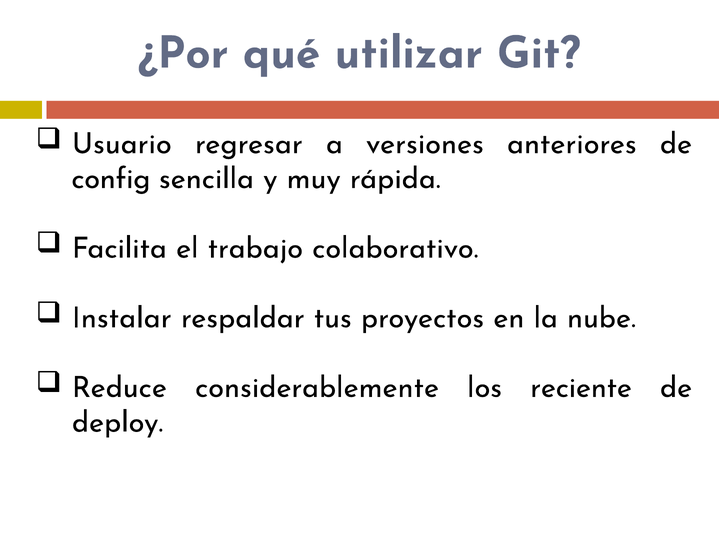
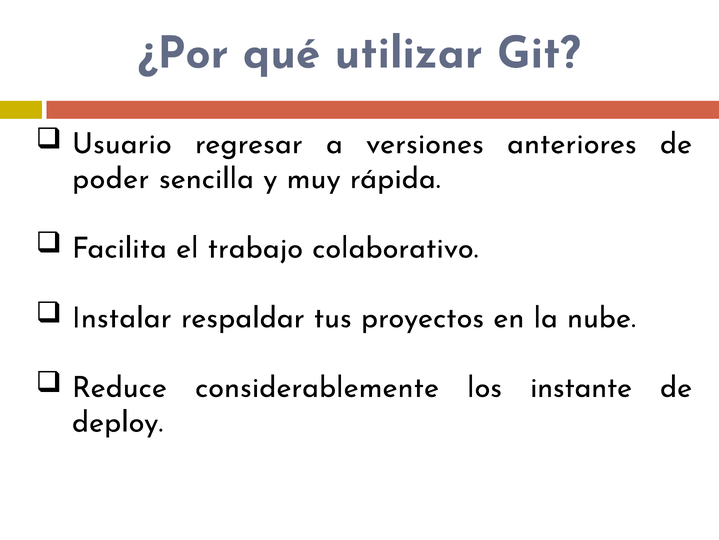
config: config -> poder
reciente: reciente -> instante
